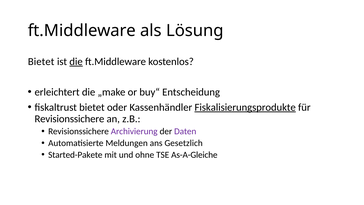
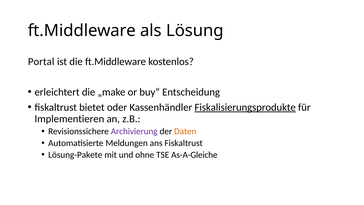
Bietet at (41, 62): Bietet -> Portal
die at (76, 62) underline: present -> none
Revisionssichere at (69, 119): Revisionssichere -> Implementieren
Daten colour: purple -> orange
ans Gesetzlich: Gesetzlich -> Fiskaltrust
Started-Pakete: Started-Pakete -> Lösung-Pakete
